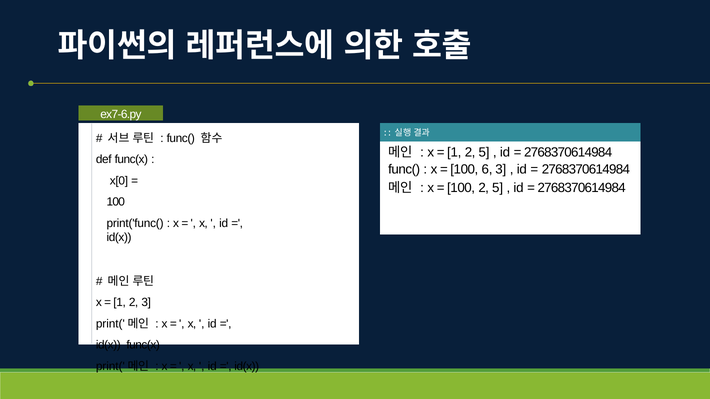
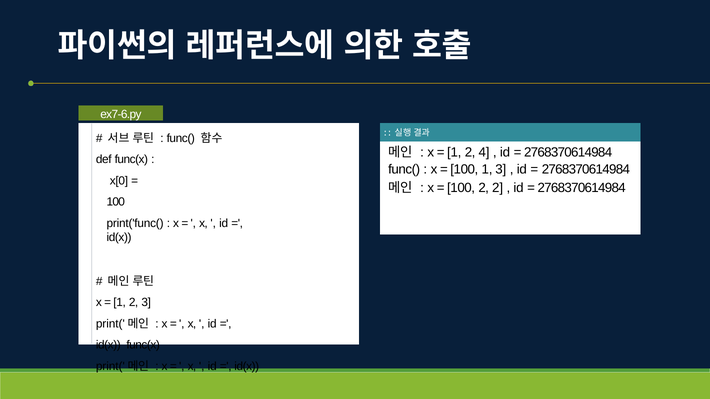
1 2 5: 5 -> 4
100 6: 6 -> 1
100 2 5: 5 -> 2
